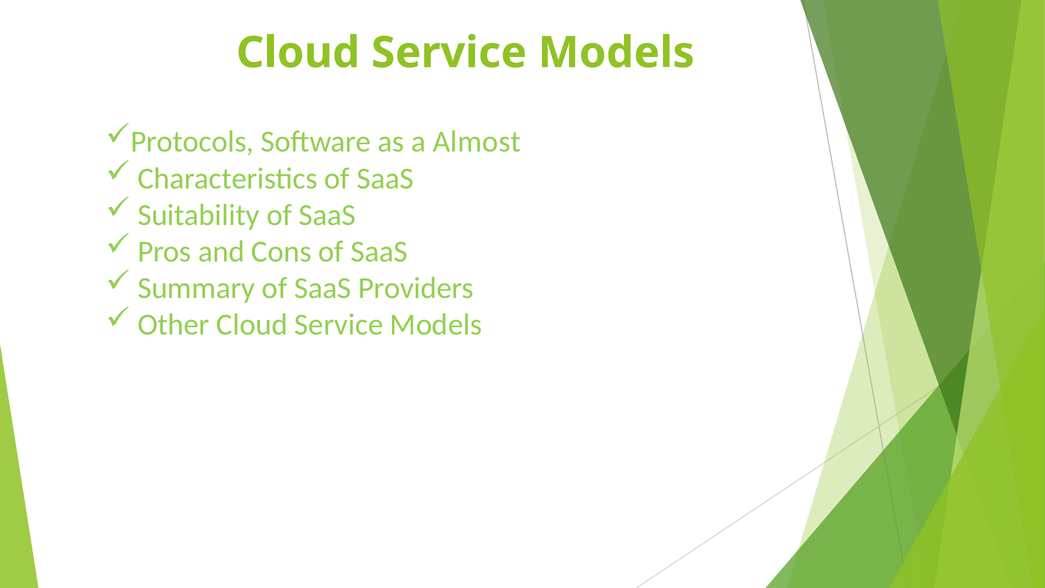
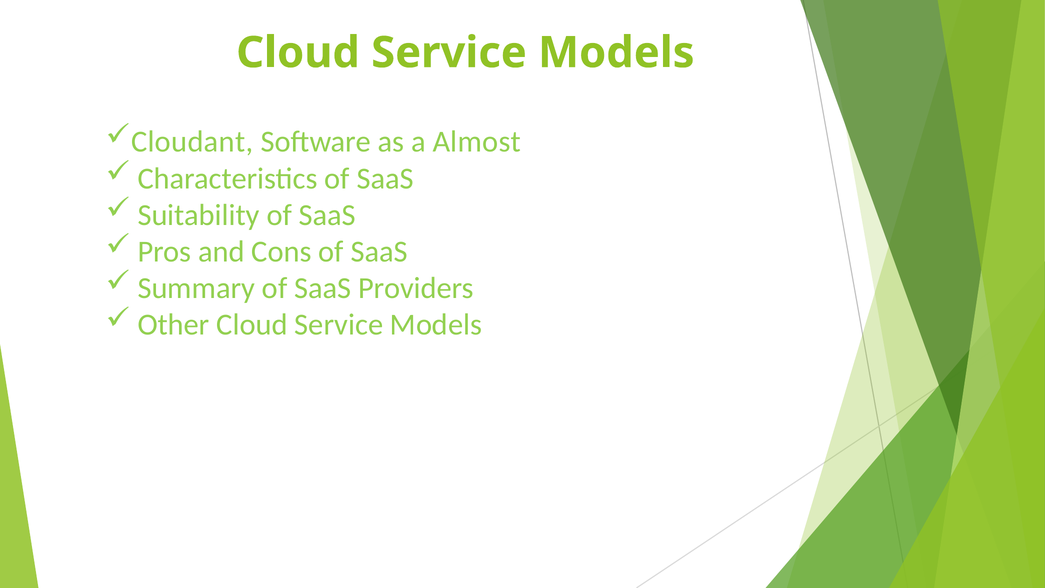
Protocols: Protocols -> Cloudant
